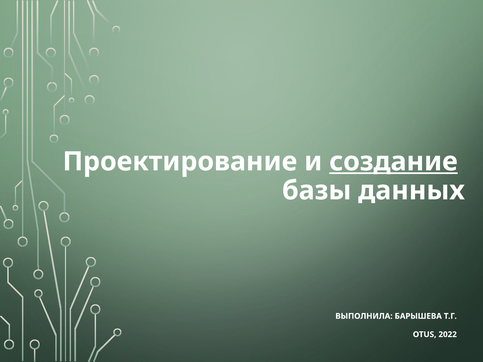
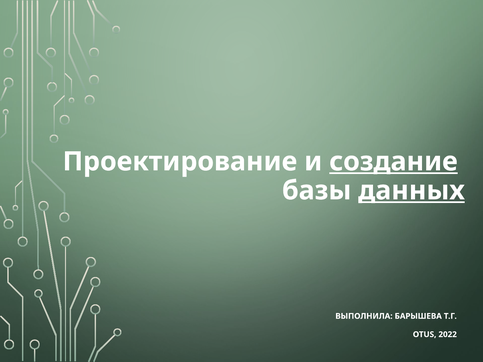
данных underline: none -> present
